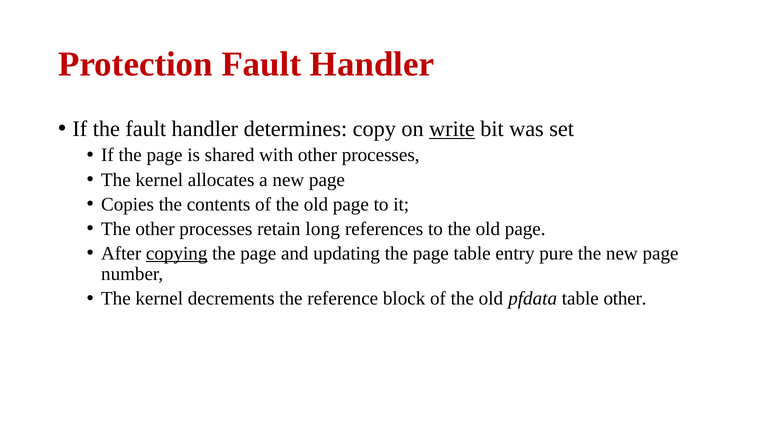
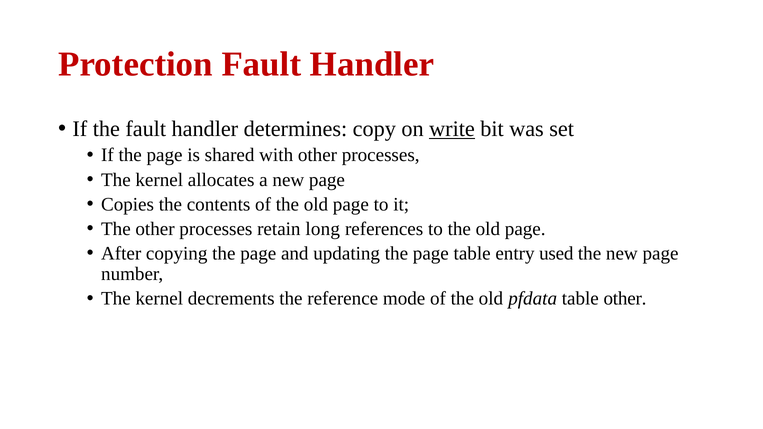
copying underline: present -> none
pure: pure -> used
block: block -> mode
